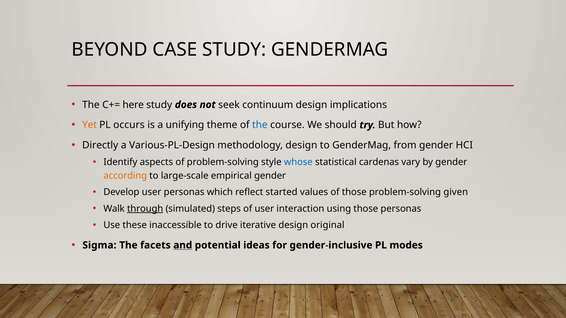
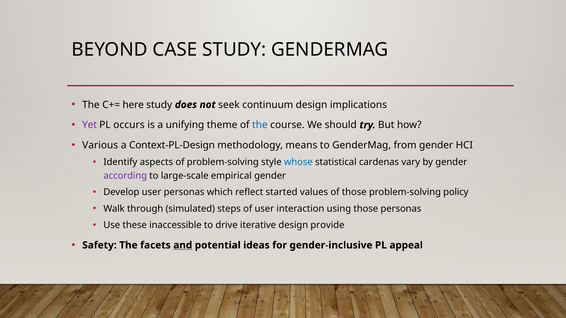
Yet colour: orange -> purple
Directly: Directly -> Various
Various-PL-Design: Various-PL-Design -> Context-PL-Design
methodology design: design -> means
according colour: orange -> purple
given: given -> policy
through underline: present -> none
original: original -> provide
Sigma: Sigma -> Safety
modes: modes -> appeal
